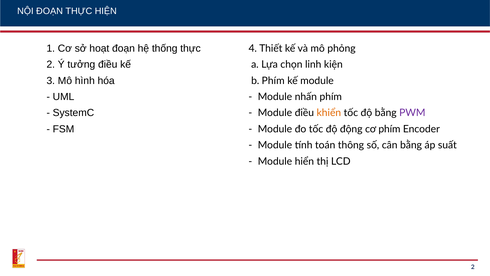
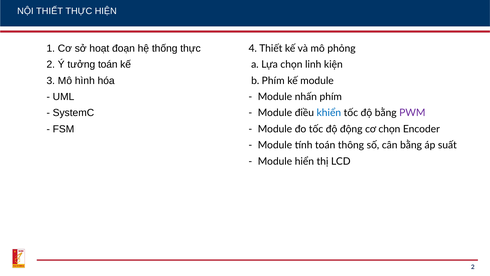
NỘI ĐOẠN: ĐOẠN -> THIẾT
tưởng điều: điều -> toán
khiển colour: orange -> blue
cơ phím: phím -> chọn
